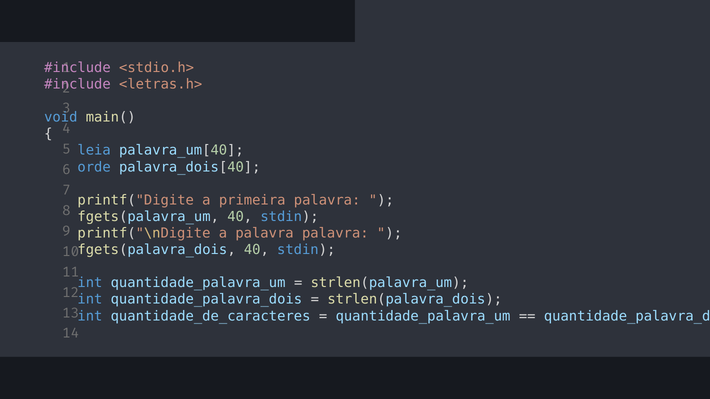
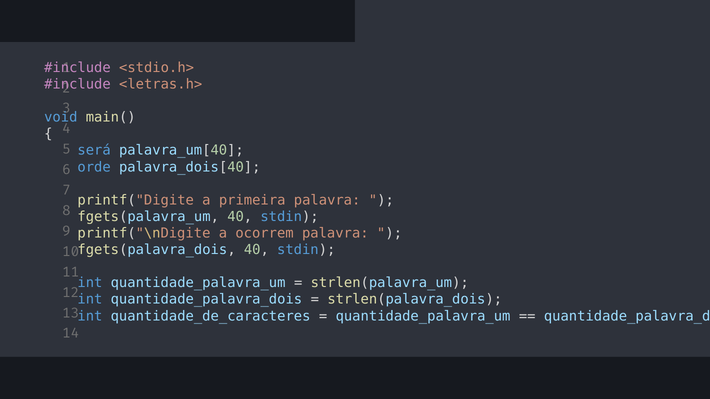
leia: leia -> será
a palavra: palavra -> ocorrem
